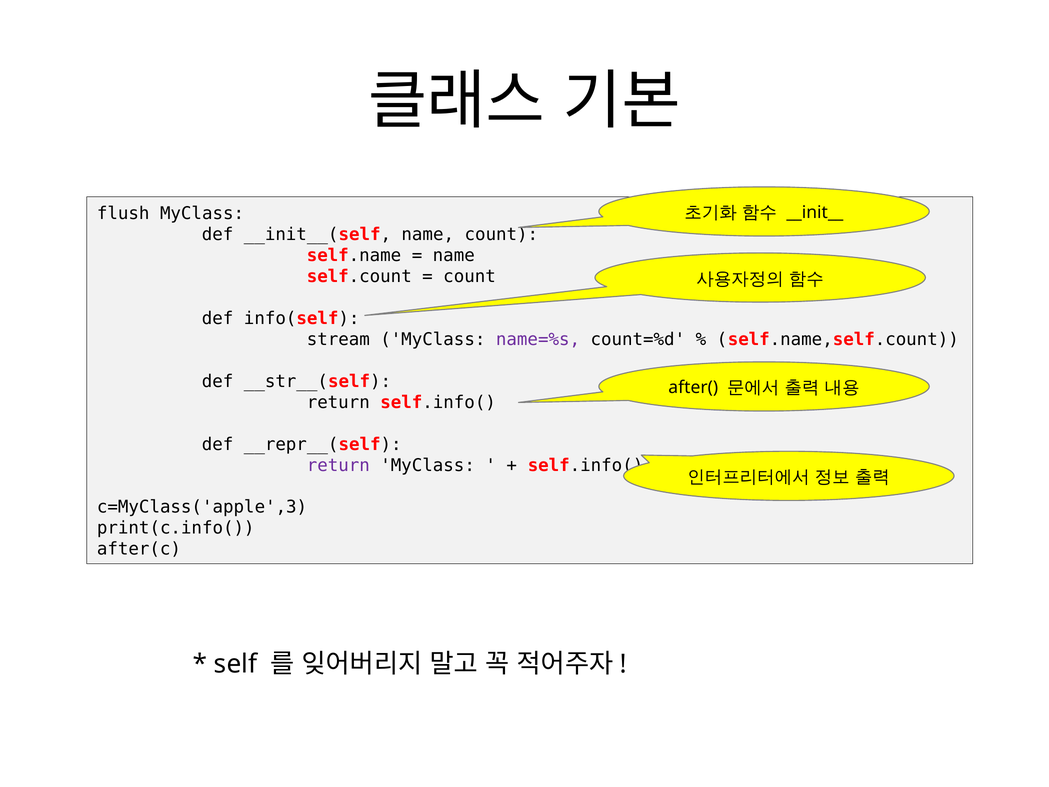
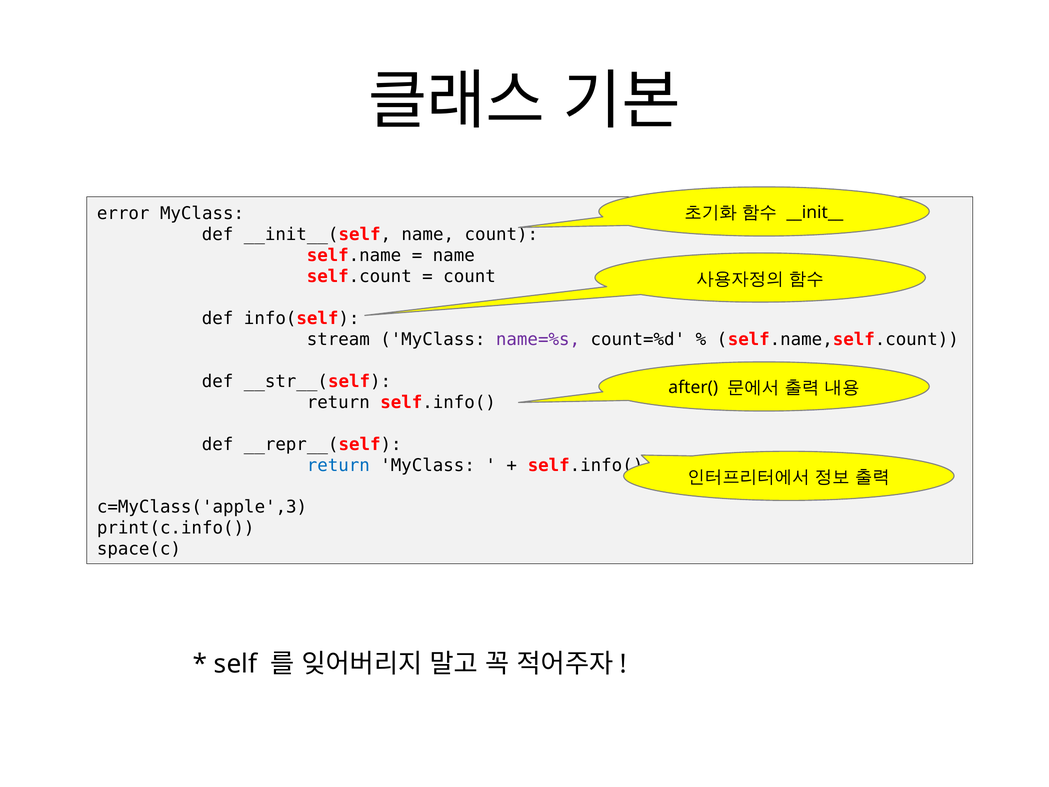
flush: flush -> error
return at (338, 465) colour: purple -> blue
after(c: after(c -> space(c
